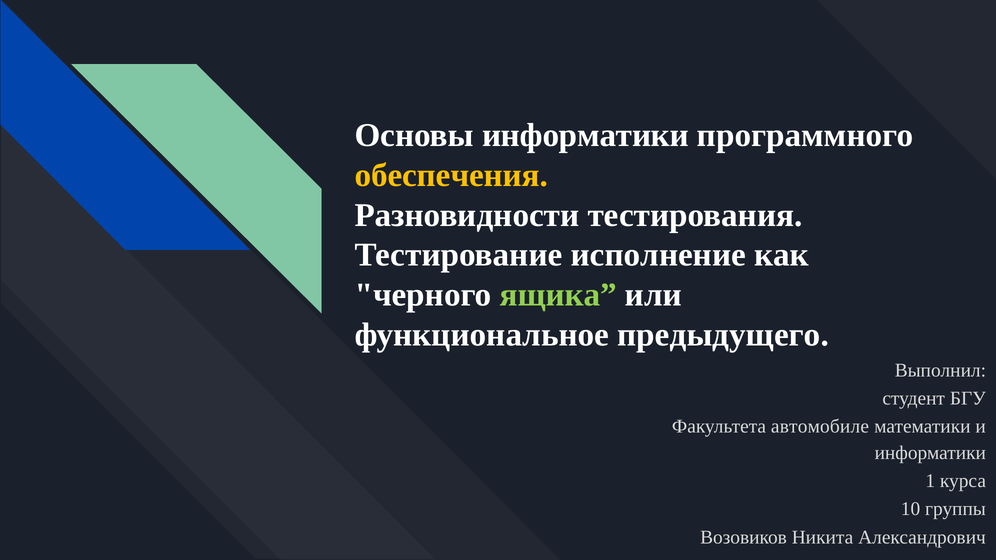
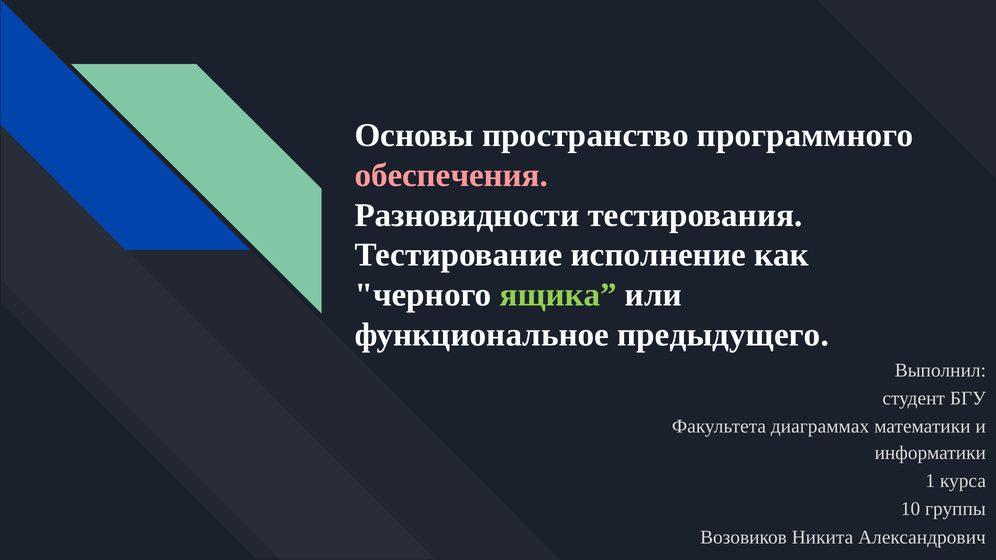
Основы информатики: информатики -> пространство
обеспечения colour: yellow -> pink
автомобиле: автомобиле -> диаграммах
